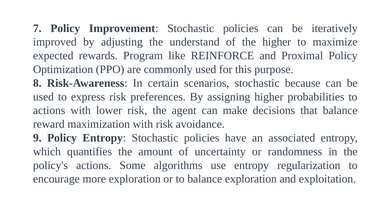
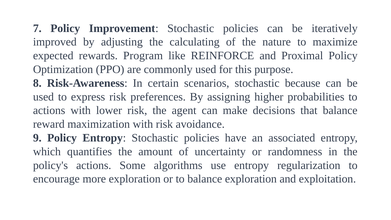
understand: understand -> calculating
the higher: higher -> nature
